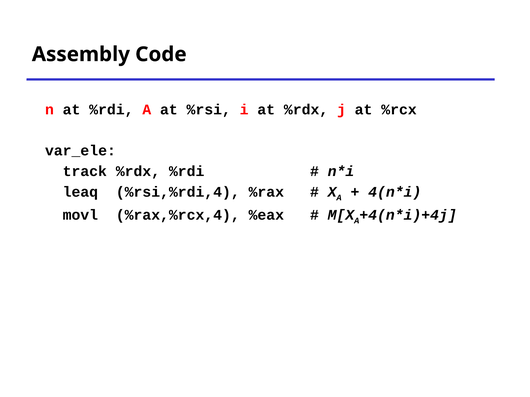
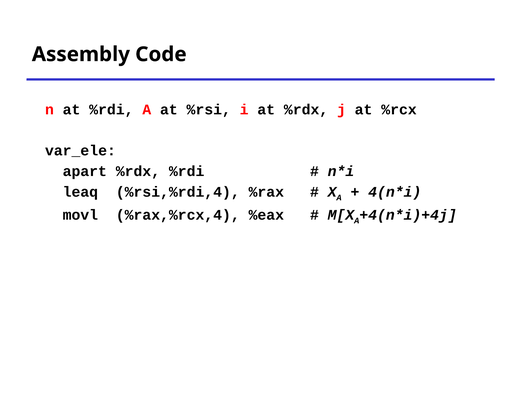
track: track -> apart
